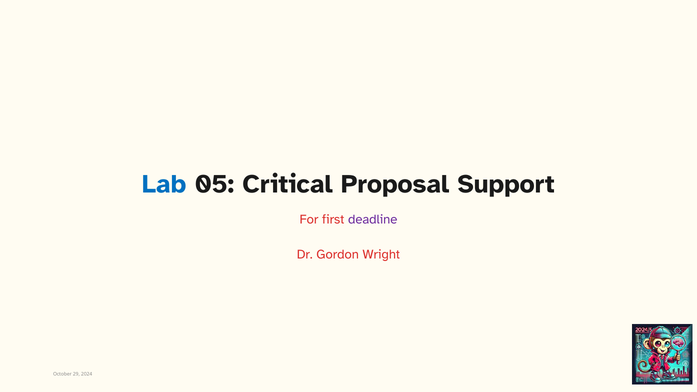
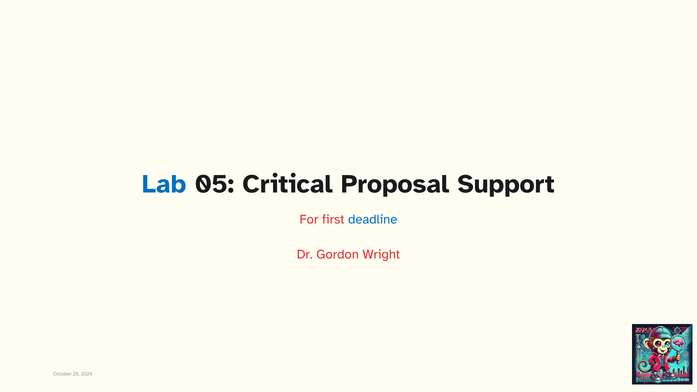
deadline colour: purple -> blue
